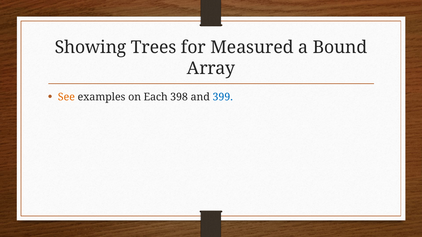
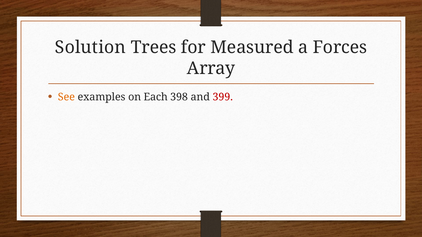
Showing: Showing -> Solution
Bound: Bound -> Forces
399 colour: blue -> red
